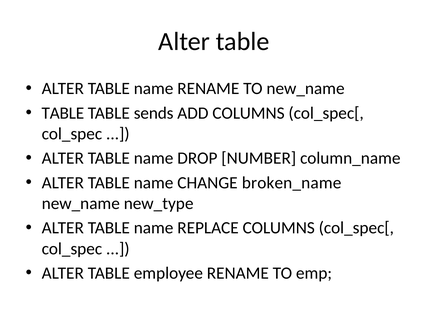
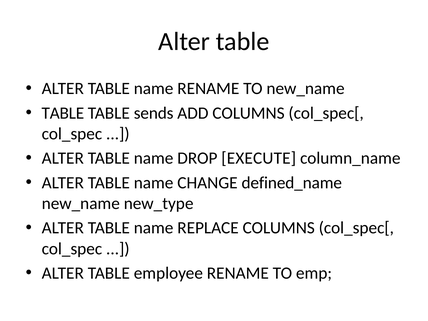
NUMBER: NUMBER -> EXECUTE
broken_name: broken_name -> defined_name
